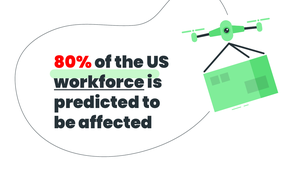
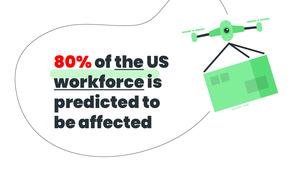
the underline: none -> present
